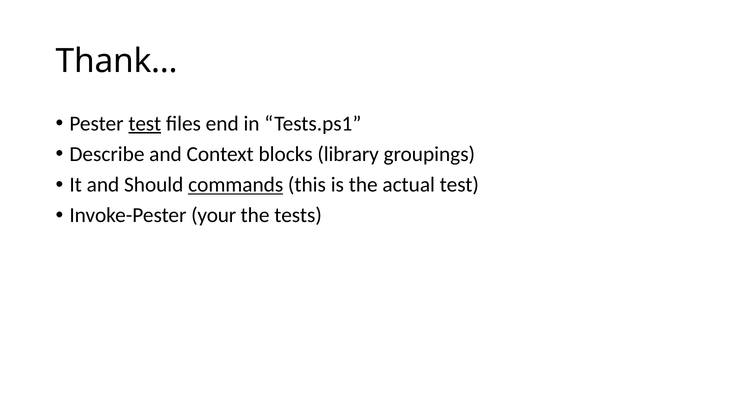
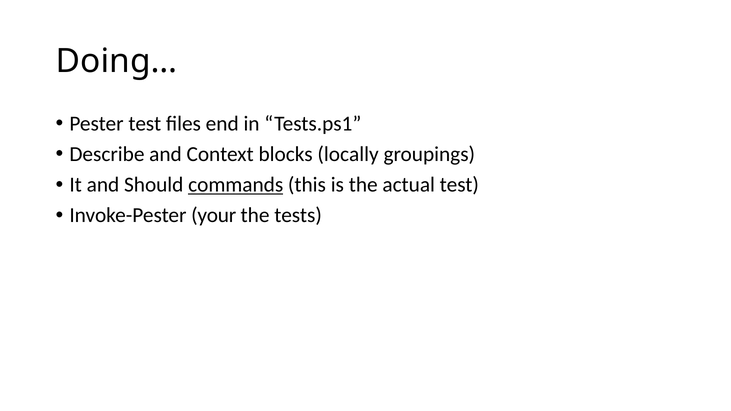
Thank…: Thank… -> Doing…
test at (145, 124) underline: present -> none
library: library -> locally
